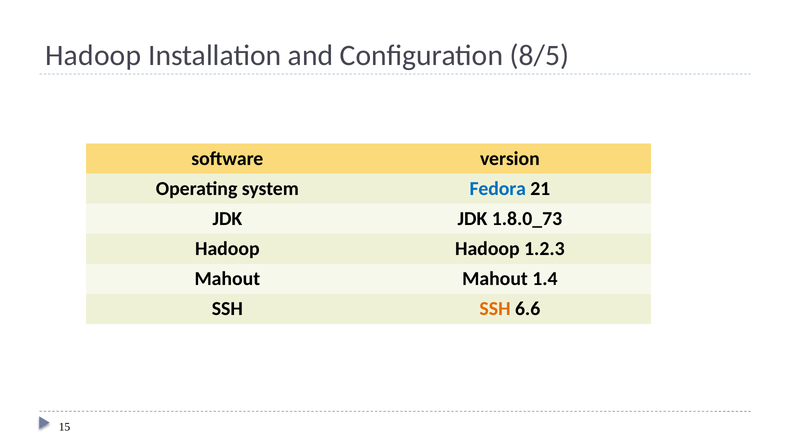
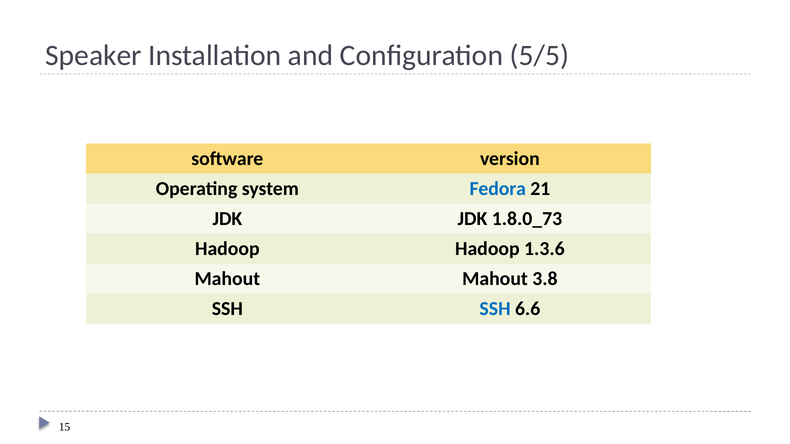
Hadoop at (93, 55): Hadoop -> Speaker
8/5: 8/5 -> 5/5
1.2.3: 1.2.3 -> 1.3.6
1.4: 1.4 -> 3.8
SSH at (495, 309) colour: orange -> blue
